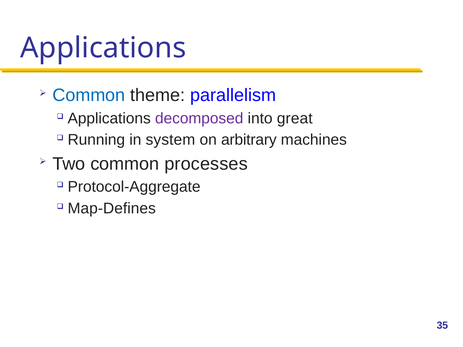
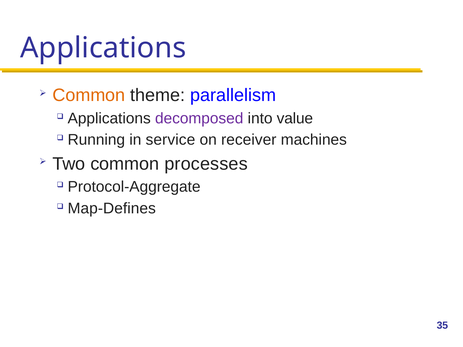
Common at (89, 95) colour: blue -> orange
great: great -> value
system: system -> service
arbitrary: arbitrary -> receiver
